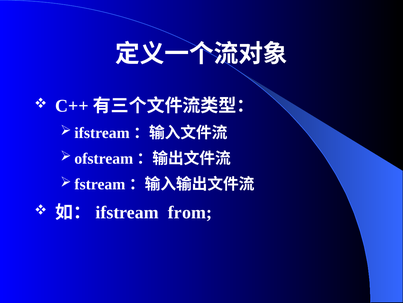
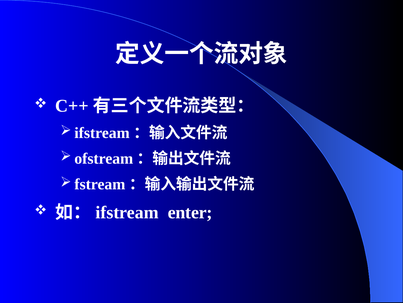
from: from -> enter
